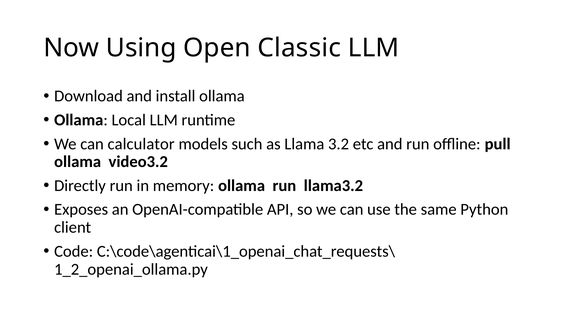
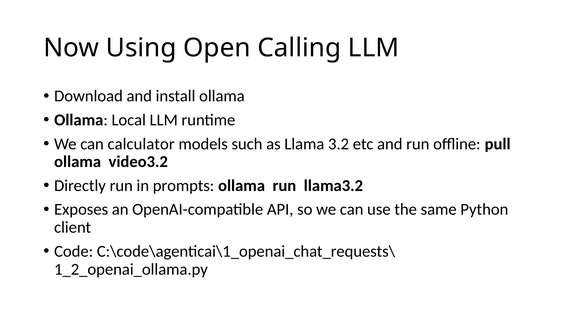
Classic: Classic -> Calling
memory: memory -> prompts
